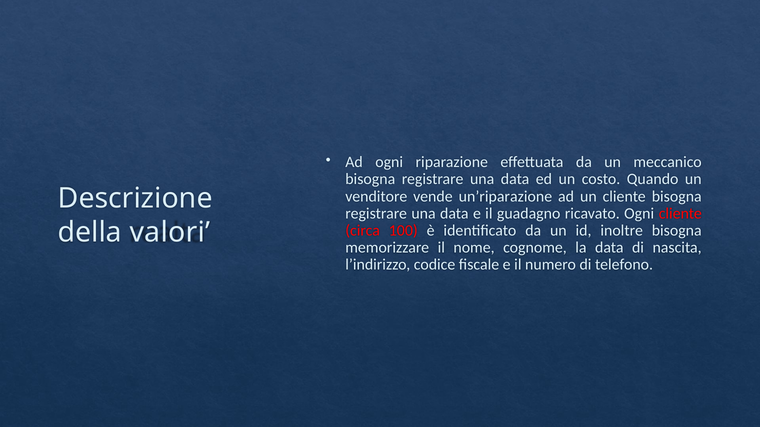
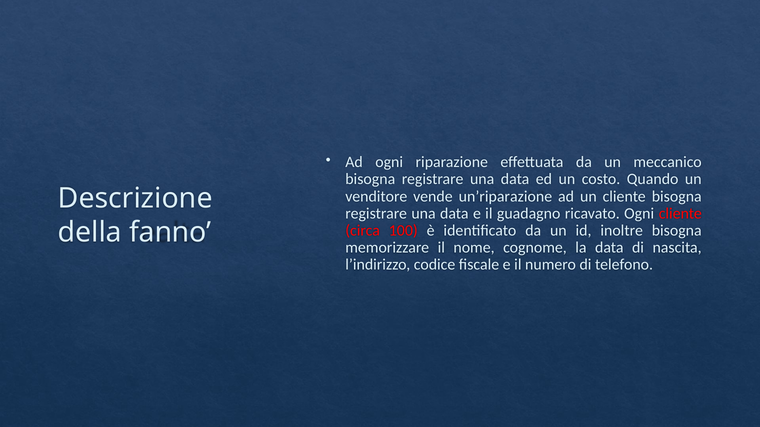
valori: valori -> fanno
